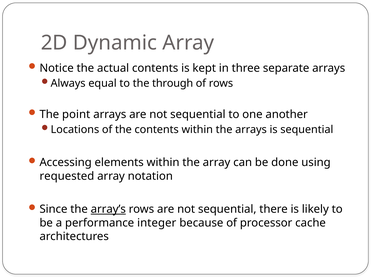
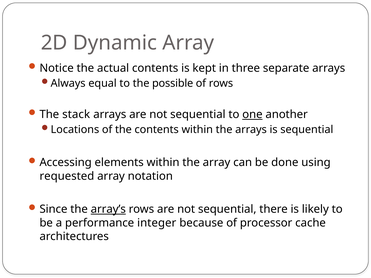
through: through -> possible
point: point -> stack
one underline: none -> present
